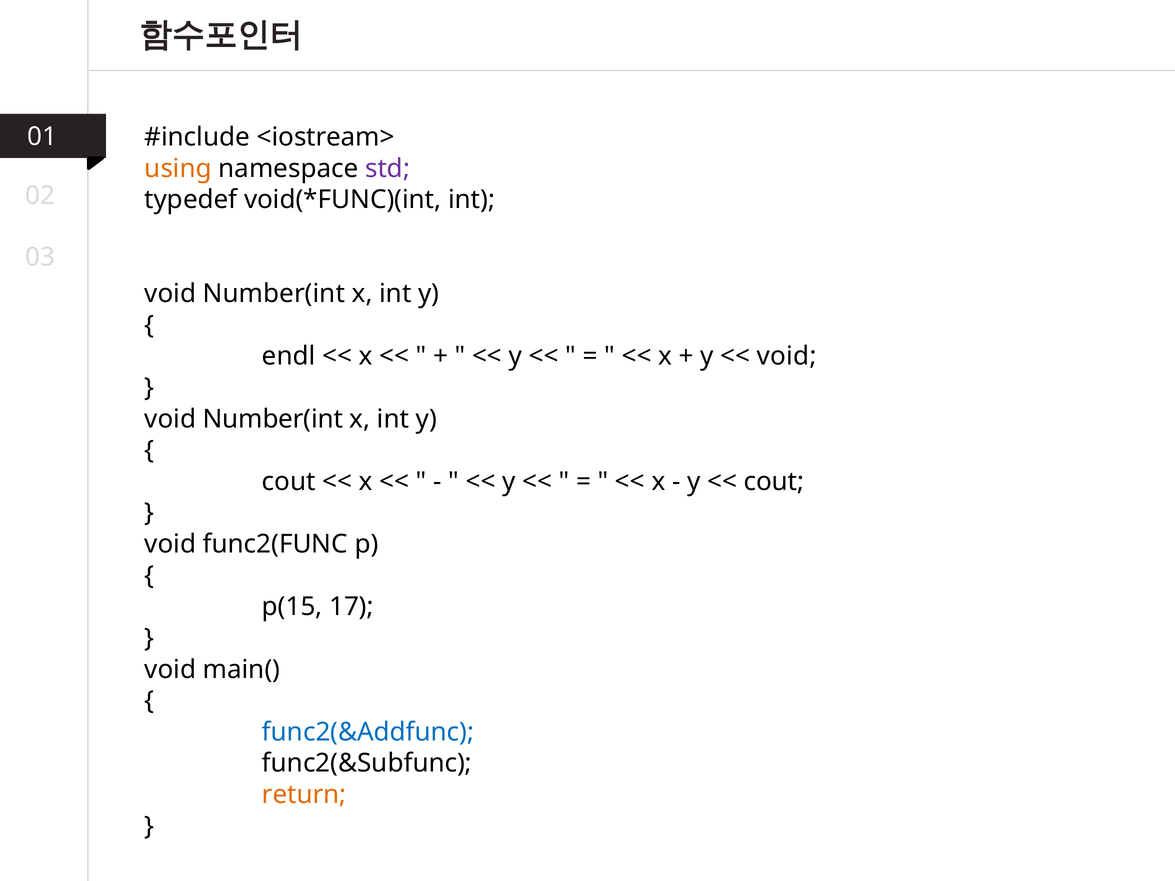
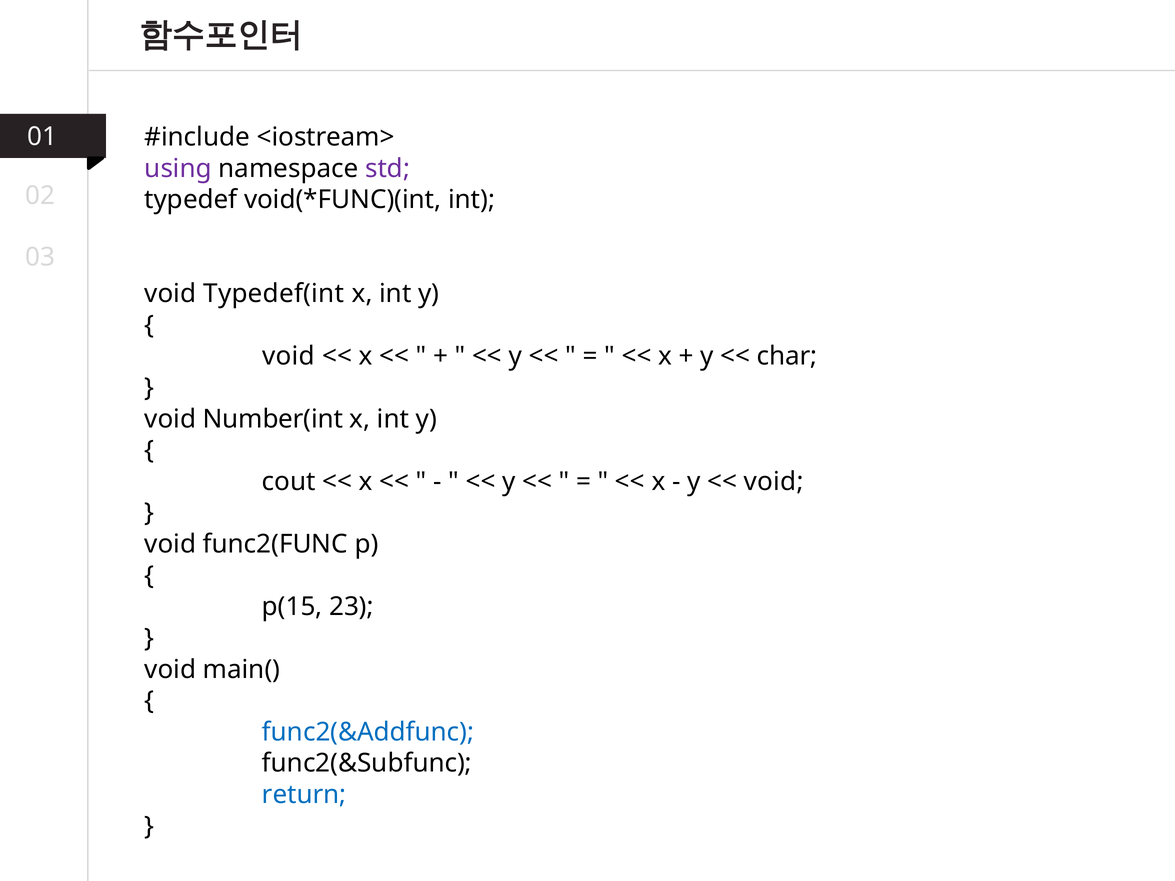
using colour: orange -> purple
Number(int at (274, 294): Number(int -> Typedef(int
endl at (289, 356): endl -> void
void at (787, 356): void -> char
cout at (774, 482): cout -> void
17: 17 -> 23
return colour: orange -> blue
